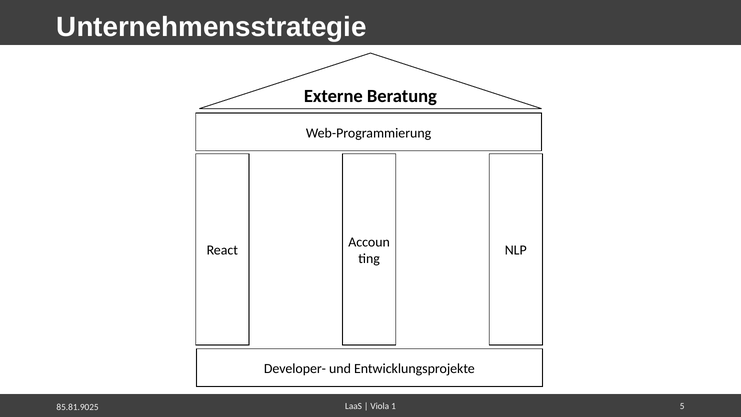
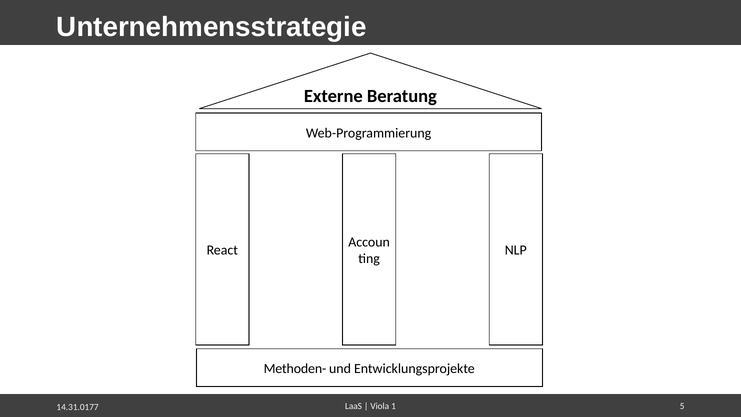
Developer-: Developer- -> Methoden-
85.81.9025: 85.81.9025 -> 14.31.0177
